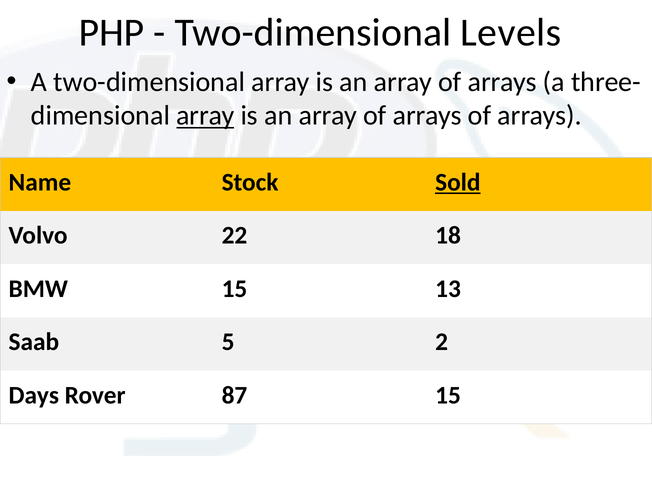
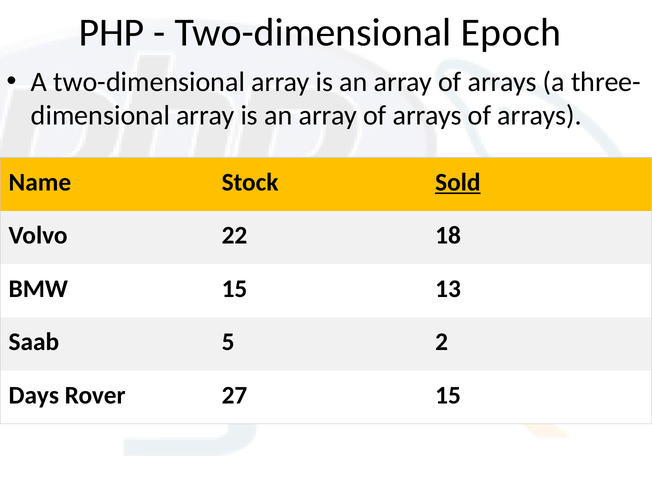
Levels: Levels -> Epoch
array at (205, 116) underline: present -> none
87: 87 -> 27
